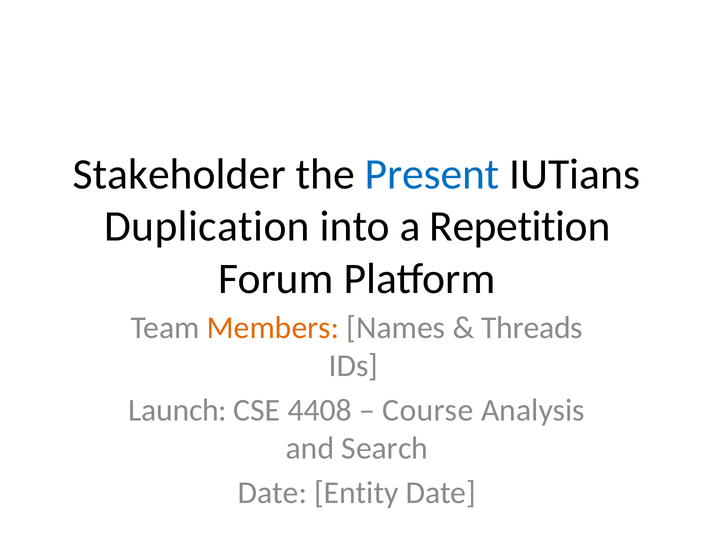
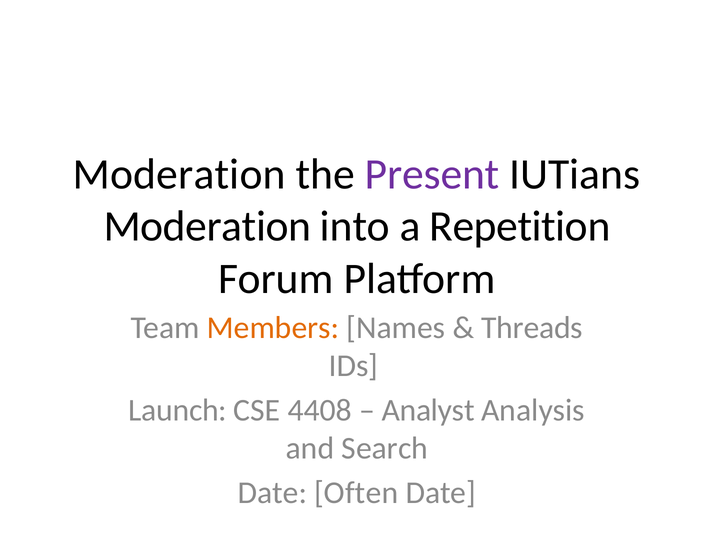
Stakeholder at (179, 174): Stakeholder -> Moderation
Present colour: blue -> purple
Duplication at (207, 227): Duplication -> Moderation
Course: Course -> Analyst
Entity: Entity -> Often
